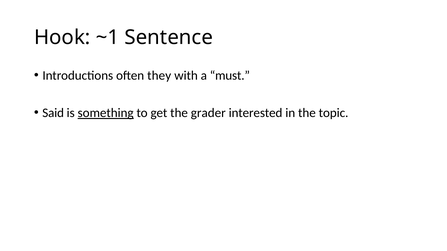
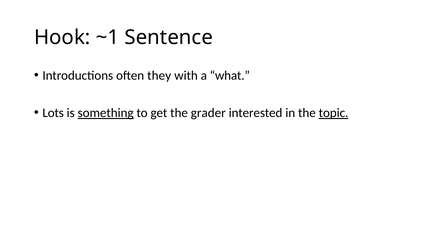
must: must -> what
Said: Said -> Lots
topic underline: none -> present
